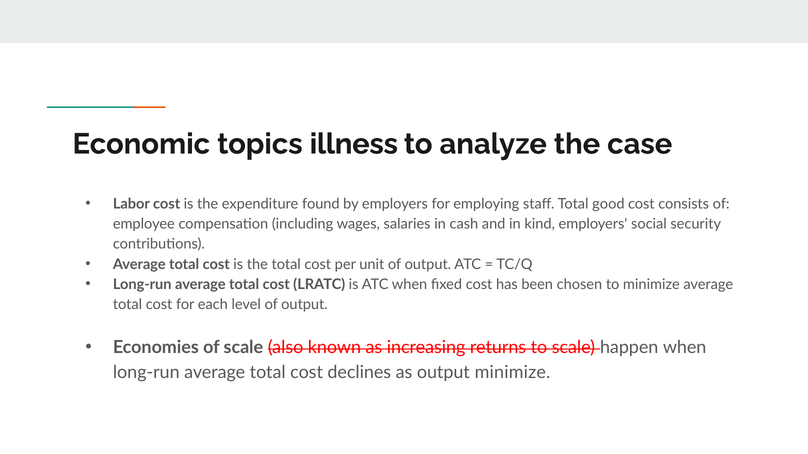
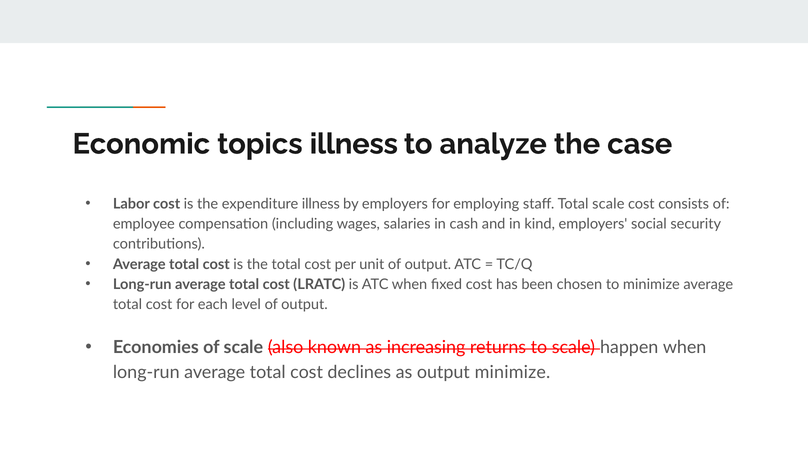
expenditure found: found -> illness
Total good: good -> scale
